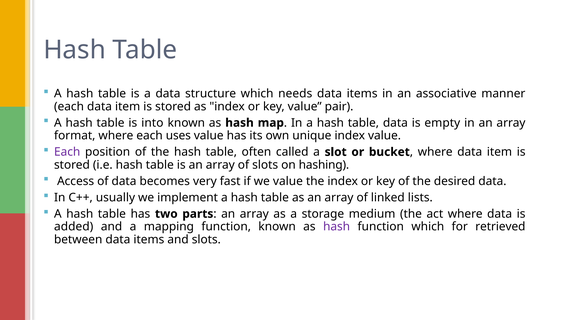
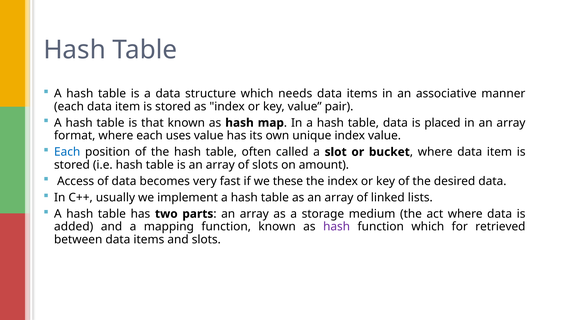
into: into -> that
empty: empty -> placed
Each at (67, 152) colour: purple -> blue
hashing: hashing -> amount
we value: value -> these
